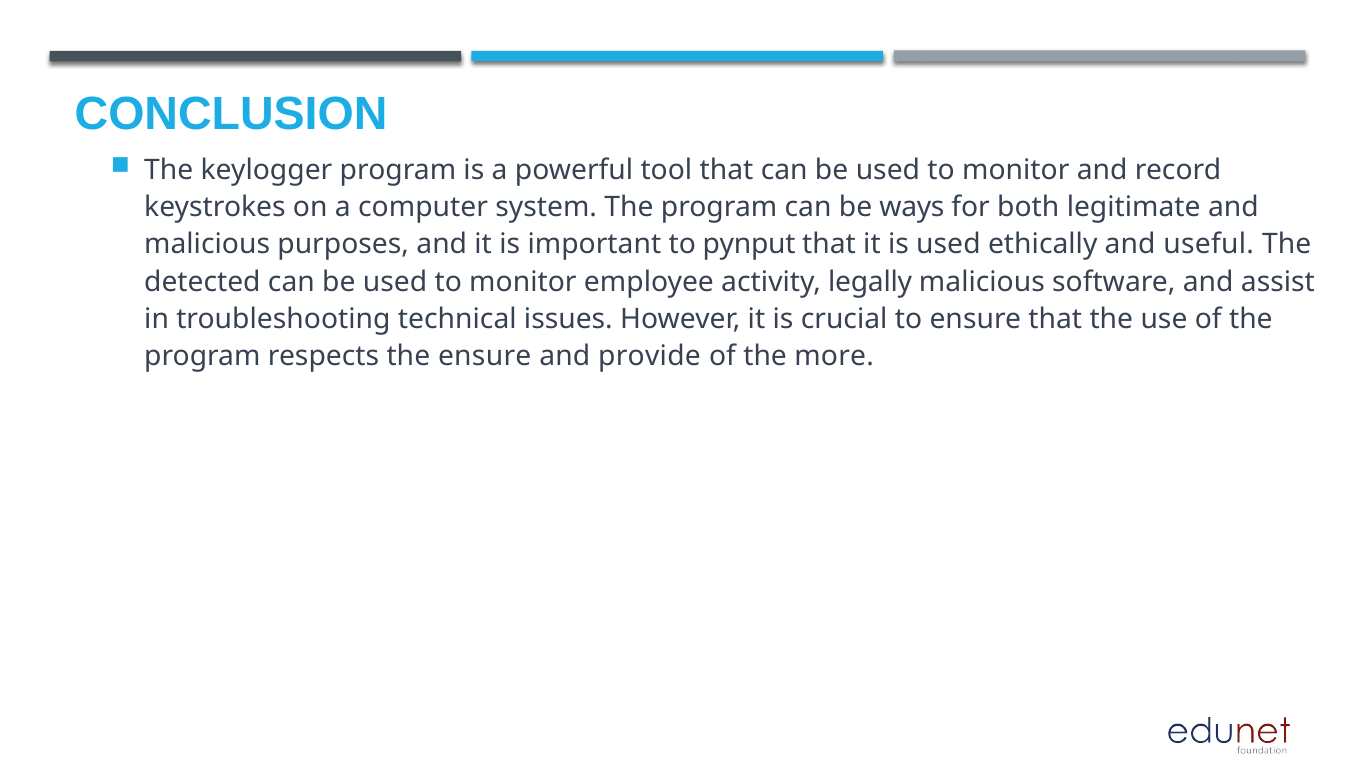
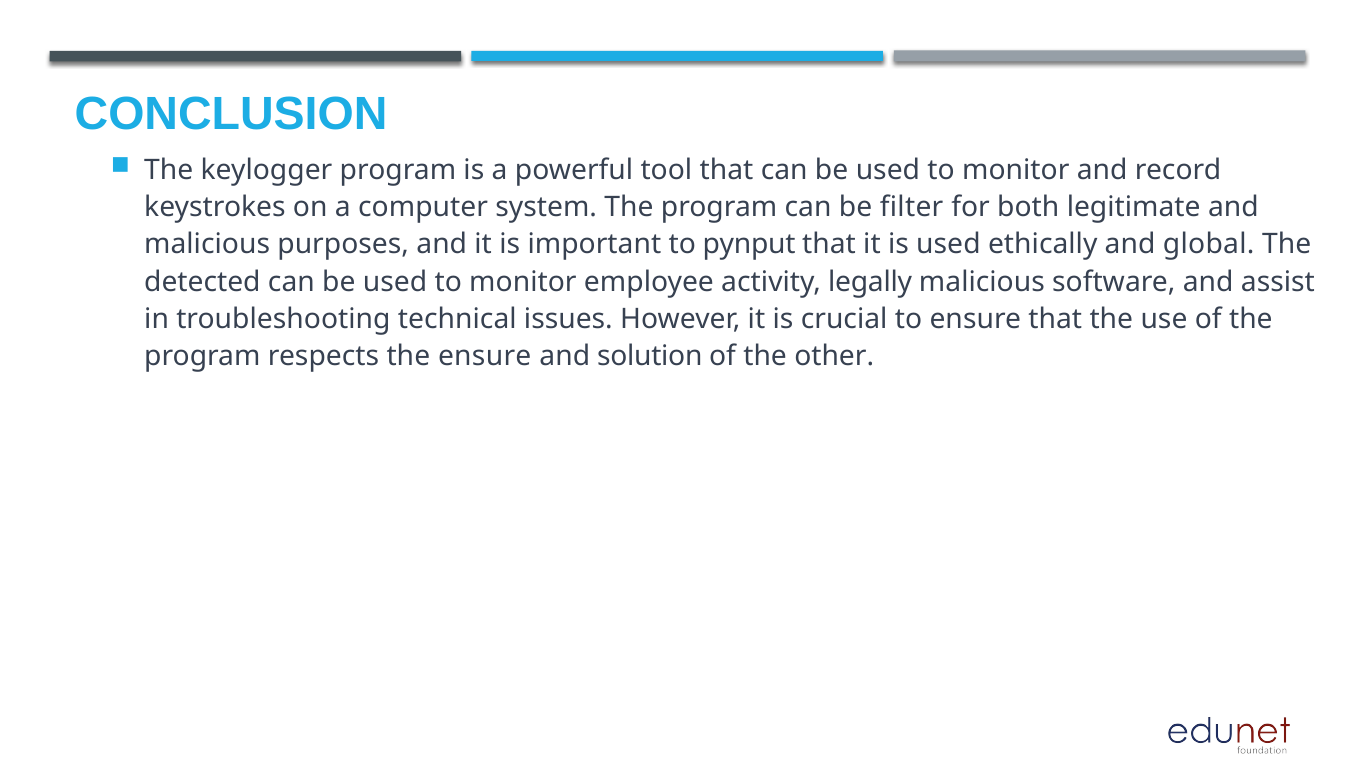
ways: ways -> filter
useful: useful -> global
provide: provide -> solution
more: more -> other
